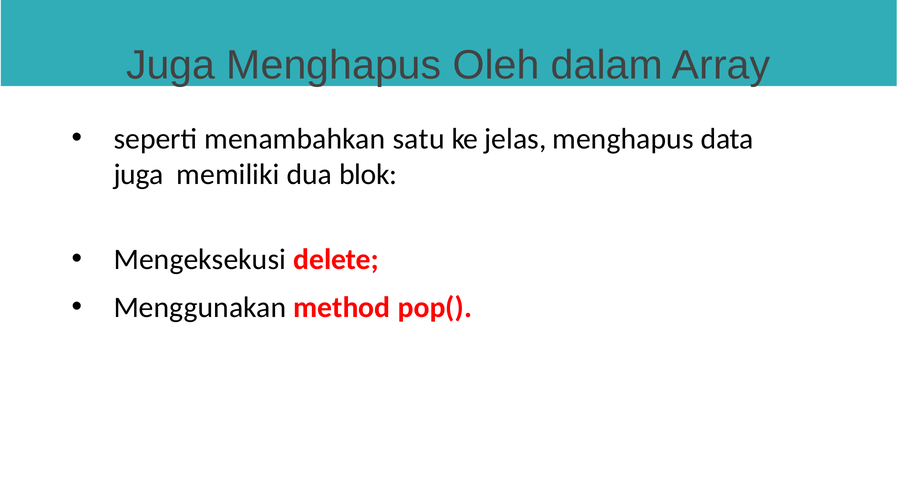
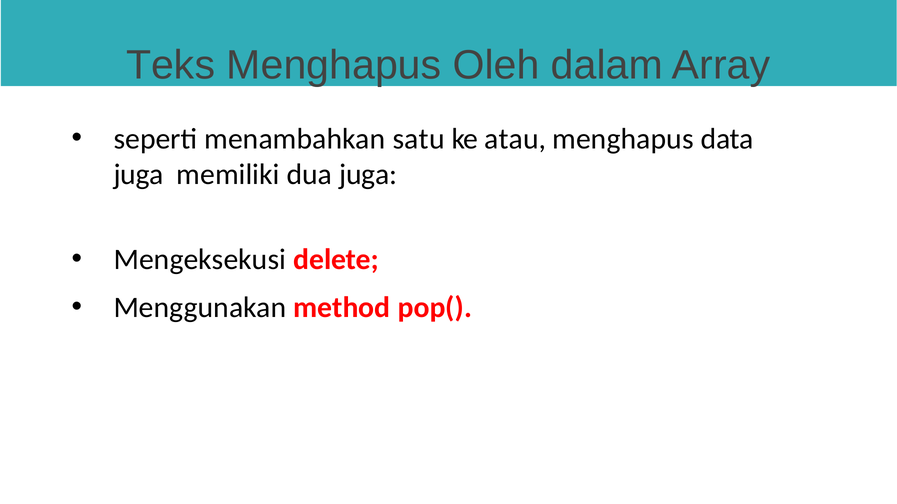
Juga at (171, 65): Juga -> Teks
jelas: jelas -> atau
dua blok: blok -> juga
